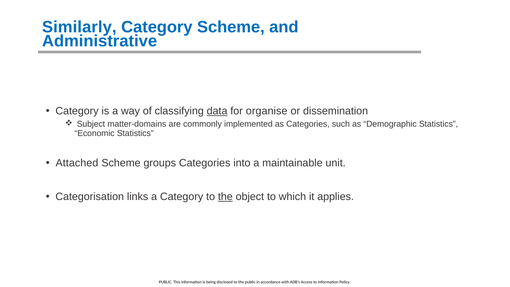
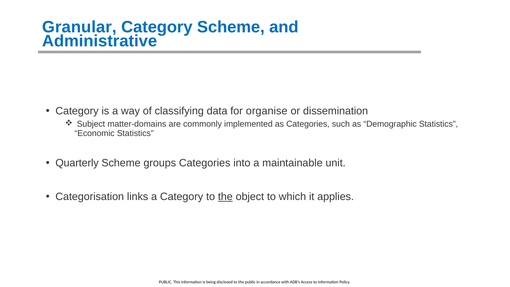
Similarly: Similarly -> Granular
data underline: present -> none
Attached: Attached -> Quarterly
